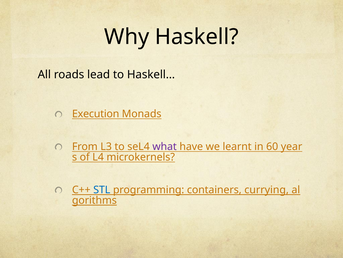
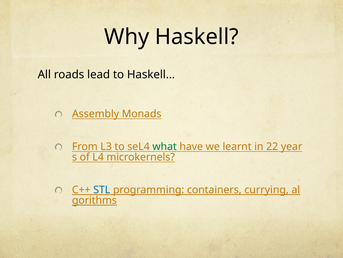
Execution: Execution -> Assembly
what colour: purple -> green
60: 60 -> 22
